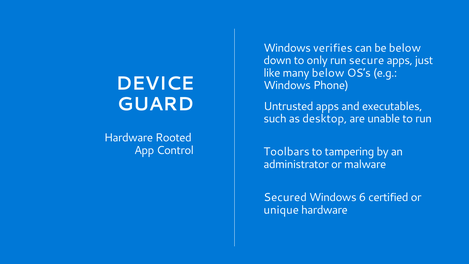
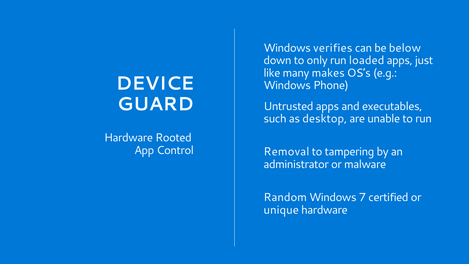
secure: secure -> loaded
many below: below -> makes
Toolbars: Toolbars -> Removal
Secured: Secured -> Random
6: 6 -> 7
